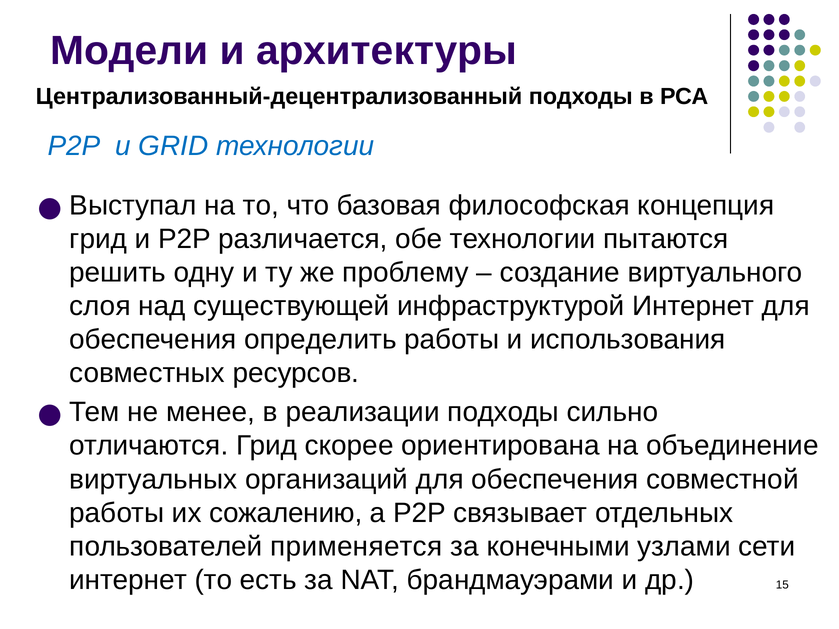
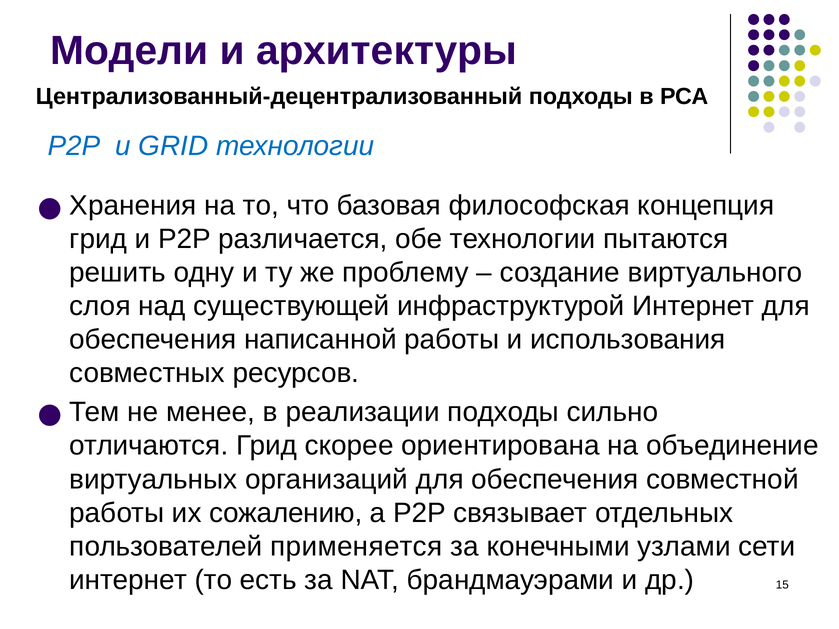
Выступал: Выступал -> Хранения
определить: определить -> написанной
